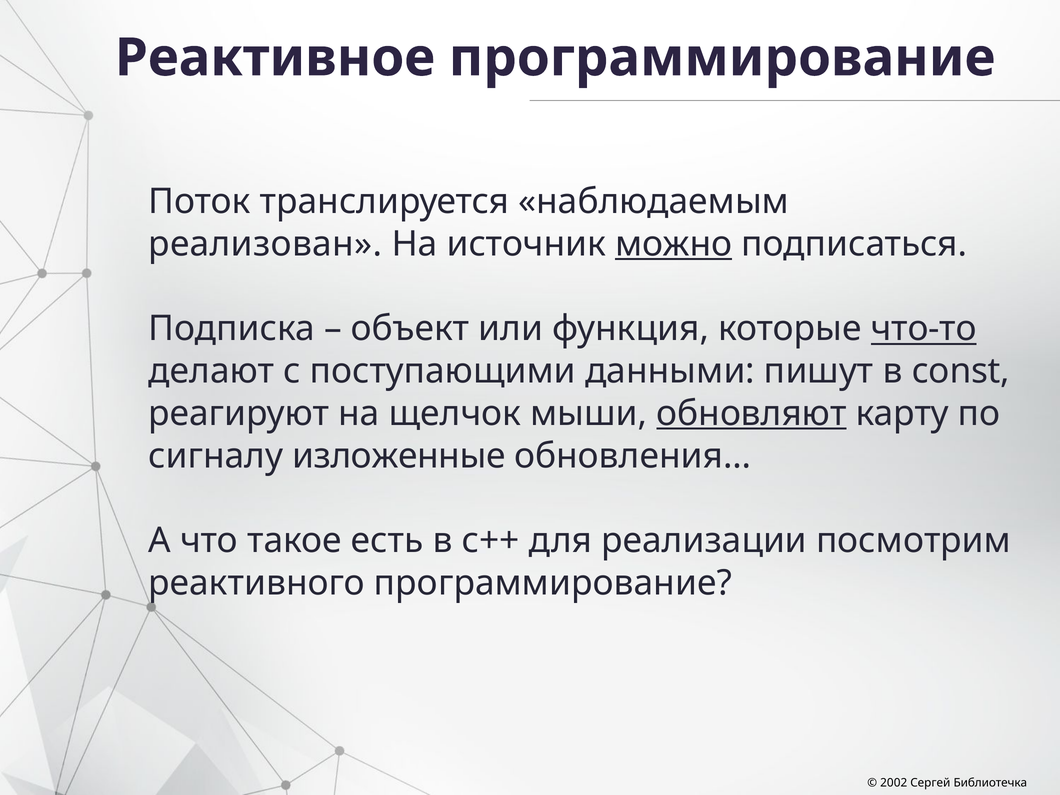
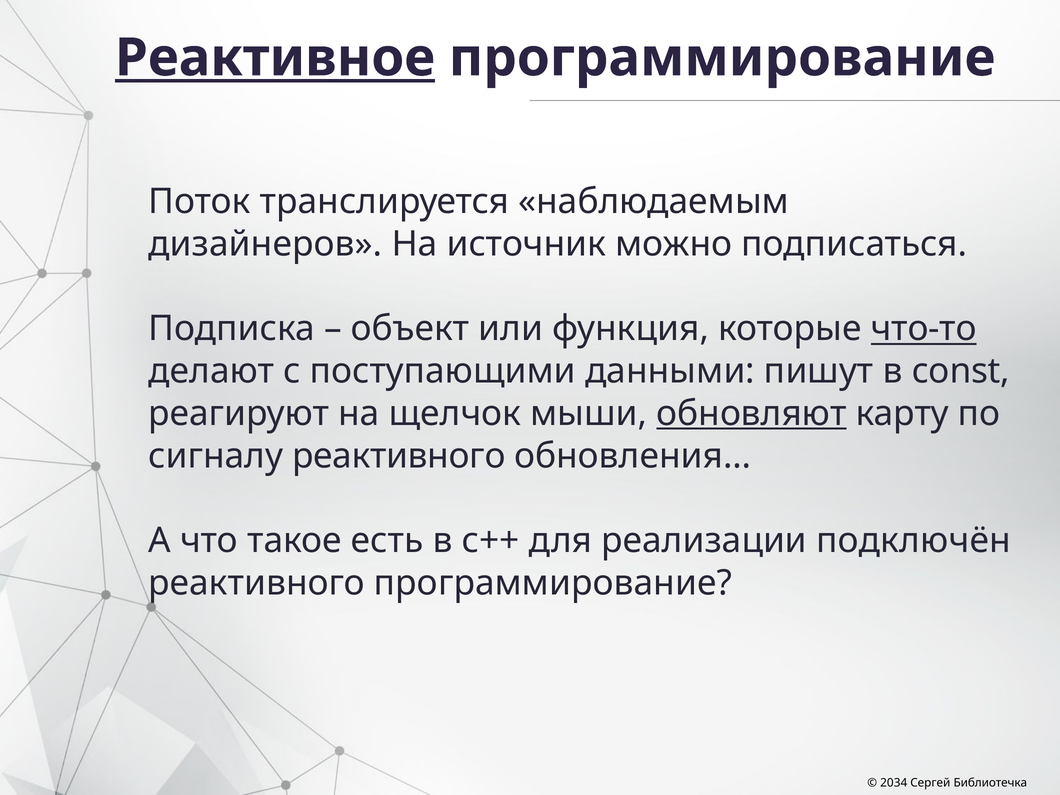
Реактивное underline: none -> present
реализован: реализован -> дизайнеров
можно underline: present -> none
сигналу изложенные: изложенные -> реактивного
посмотрим: посмотрим -> подключён
2002: 2002 -> 2034
